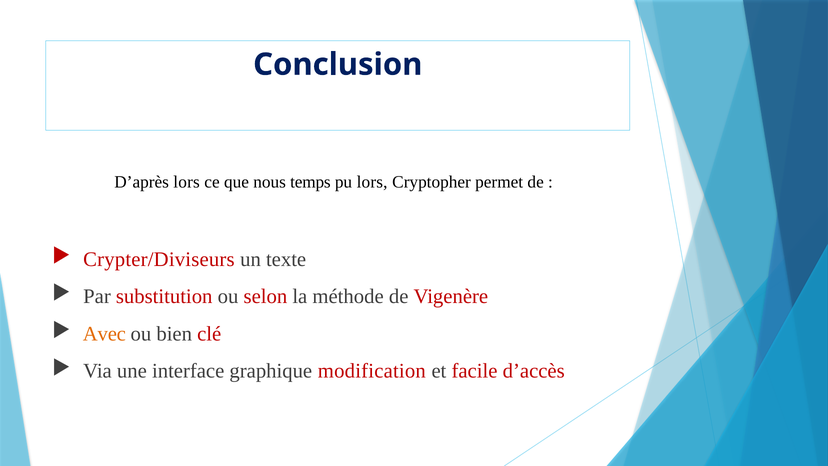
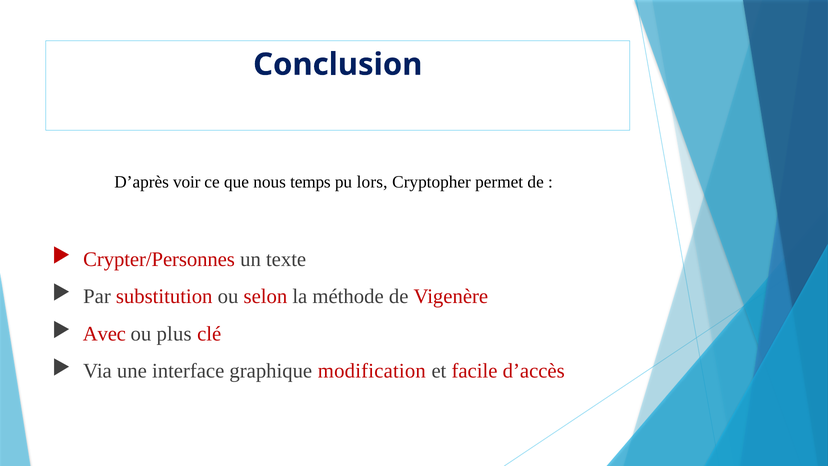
D’après lors: lors -> voir
Crypter/Diviseurs: Crypter/Diviseurs -> Crypter/Personnes
Avec colour: orange -> red
bien: bien -> plus
